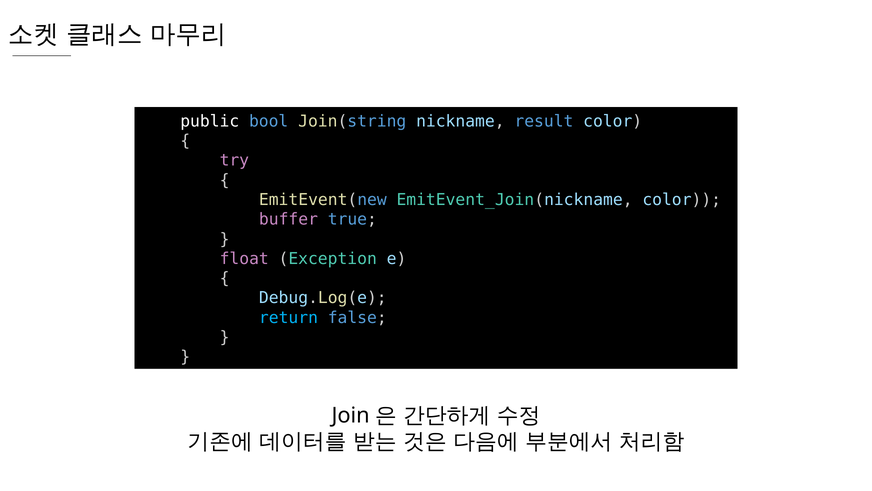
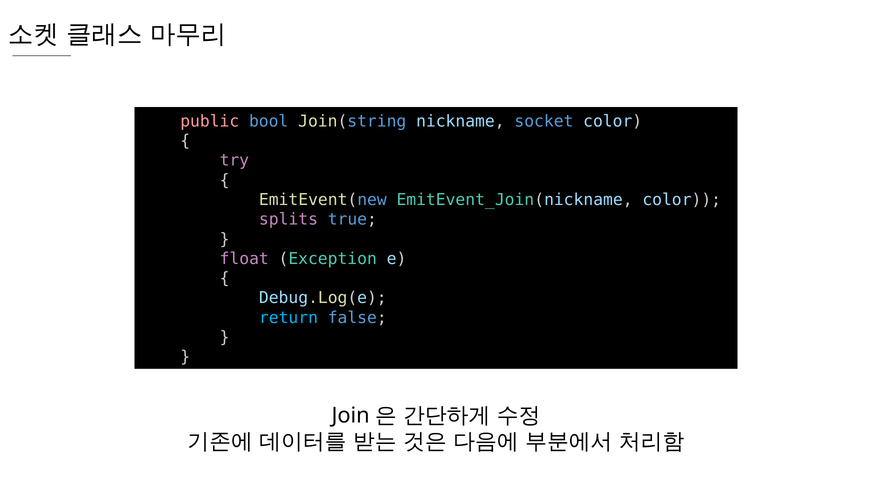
public colour: white -> pink
result: result -> socket
buffer: buffer -> splits
